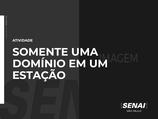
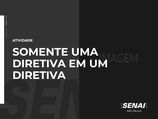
DOMÍNIO at (39, 63): DOMÍNIO -> DIRETIVA
ESTAÇÃO at (39, 75): ESTAÇÃO -> DIRETIVA
